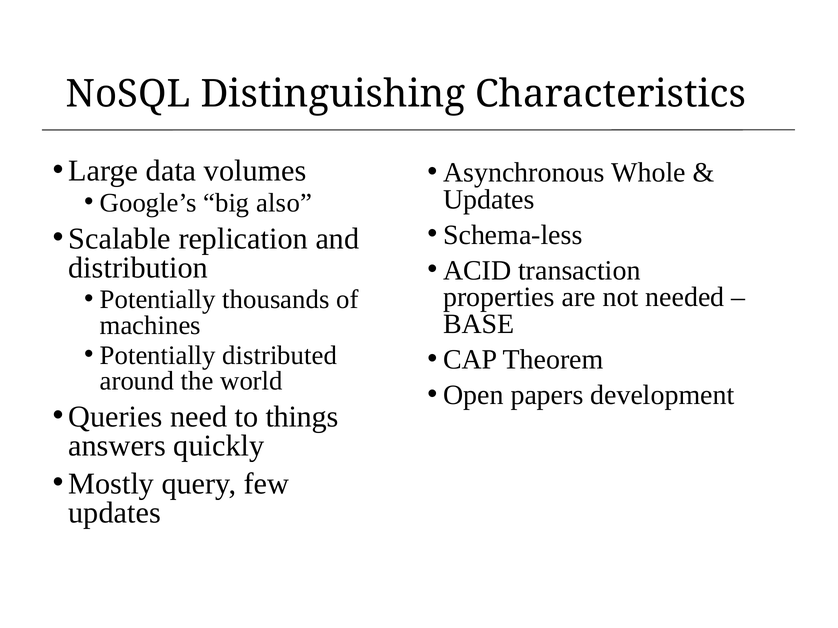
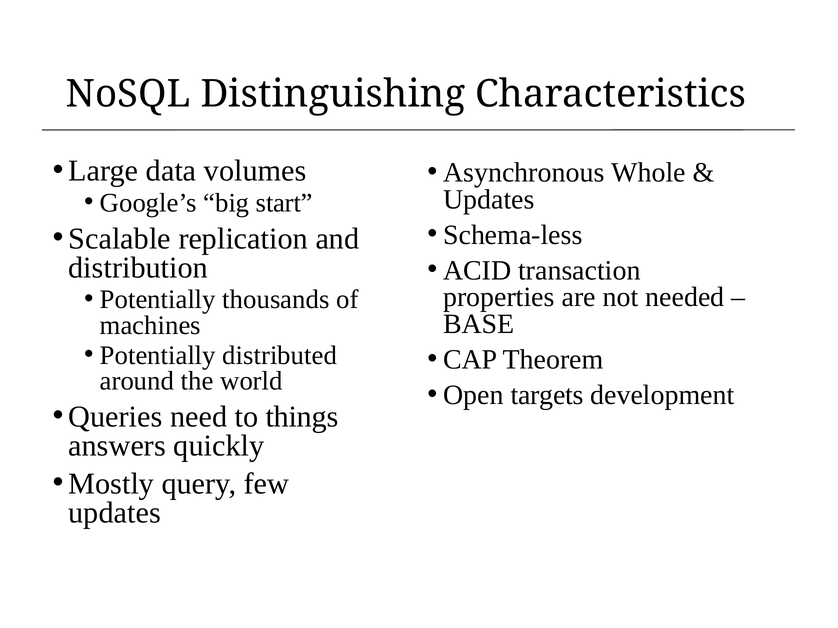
also: also -> start
papers: papers -> targets
